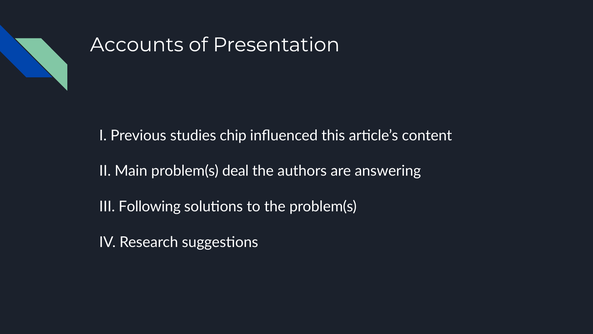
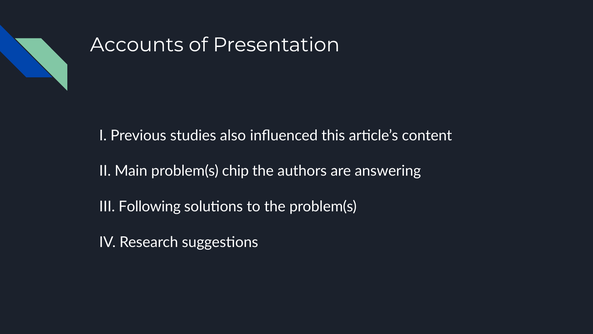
chip: chip -> also
deal: deal -> chip
